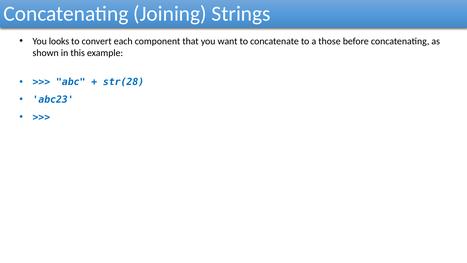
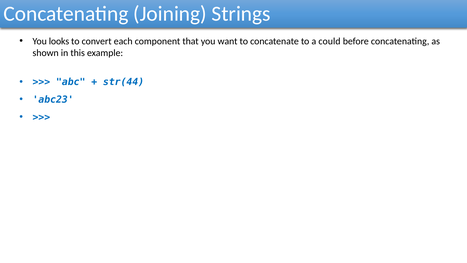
those: those -> could
str(28: str(28 -> str(44
